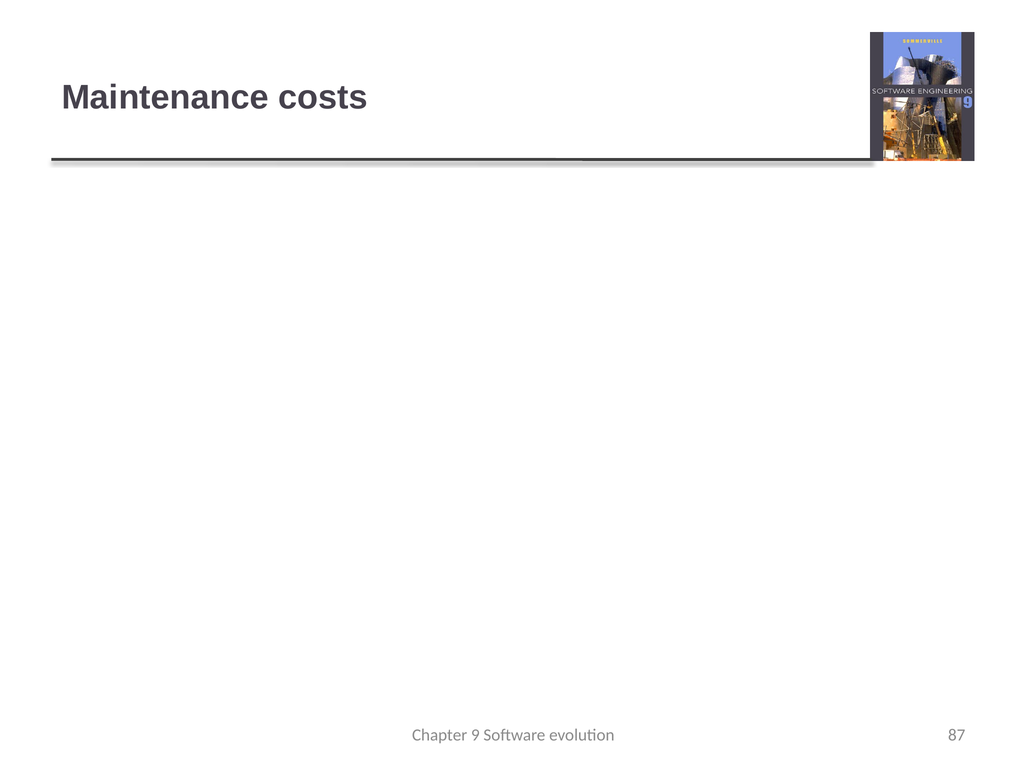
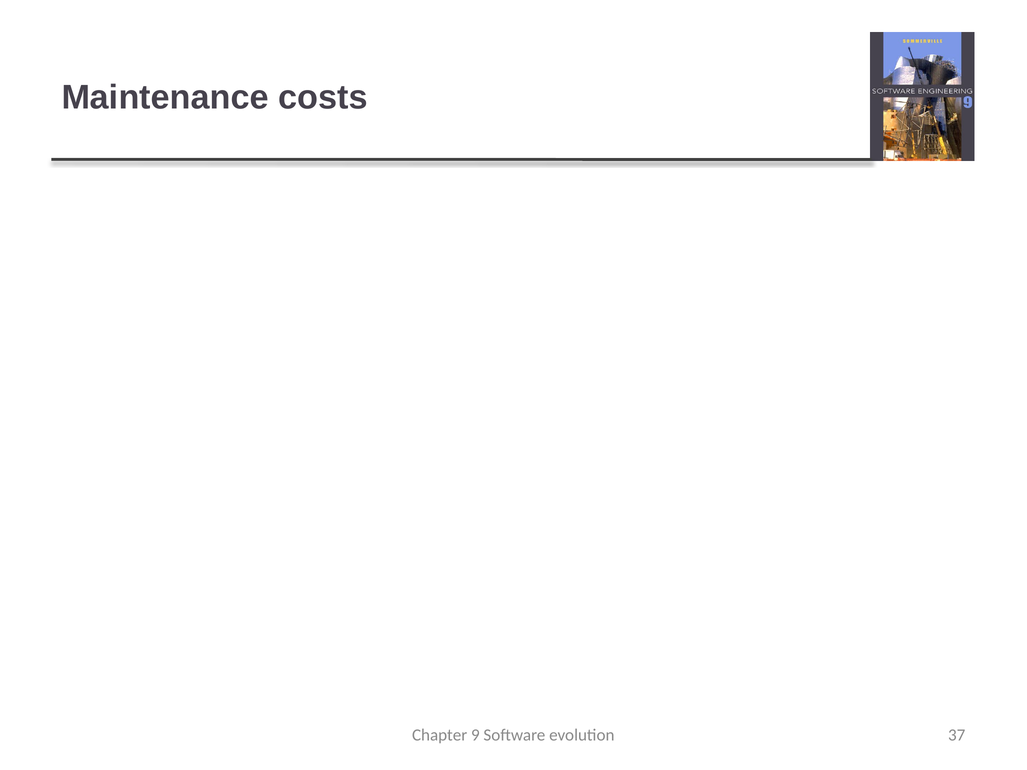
87: 87 -> 37
